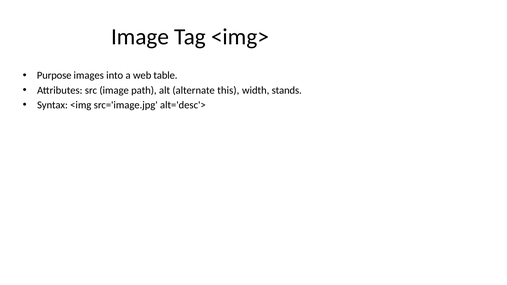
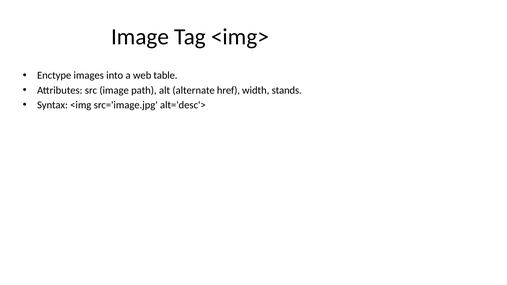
Purpose: Purpose -> Enctype
this: this -> href
